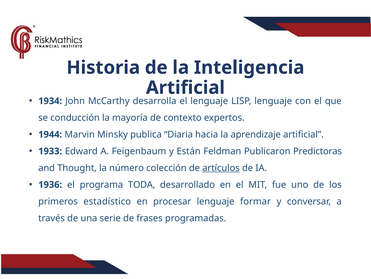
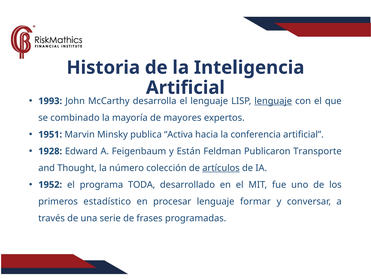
1934: 1934 -> 1993
lenguaje at (273, 101) underline: none -> present
conducción: conducción -> combinado
contexto: contexto -> mayores
1944: 1944 -> 1951
Diaria: Diaria -> Activa
aprendizaje: aprendizaje -> conferencia
1933: 1933 -> 1928
Predictoras: Predictoras -> Transporte
1936: 1936 -> 1952
